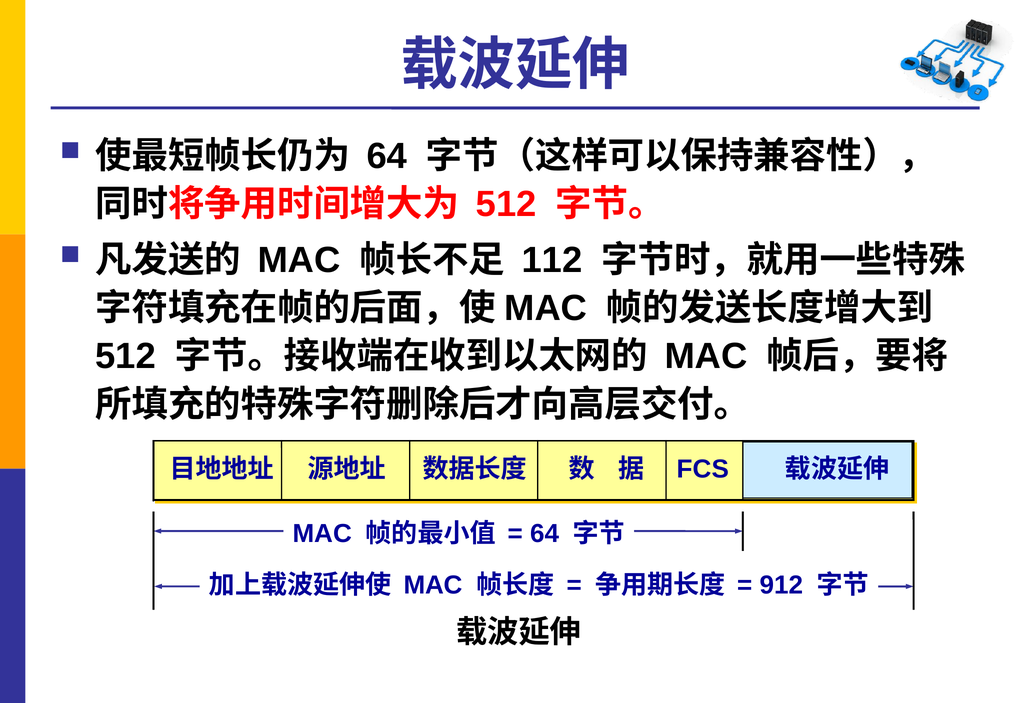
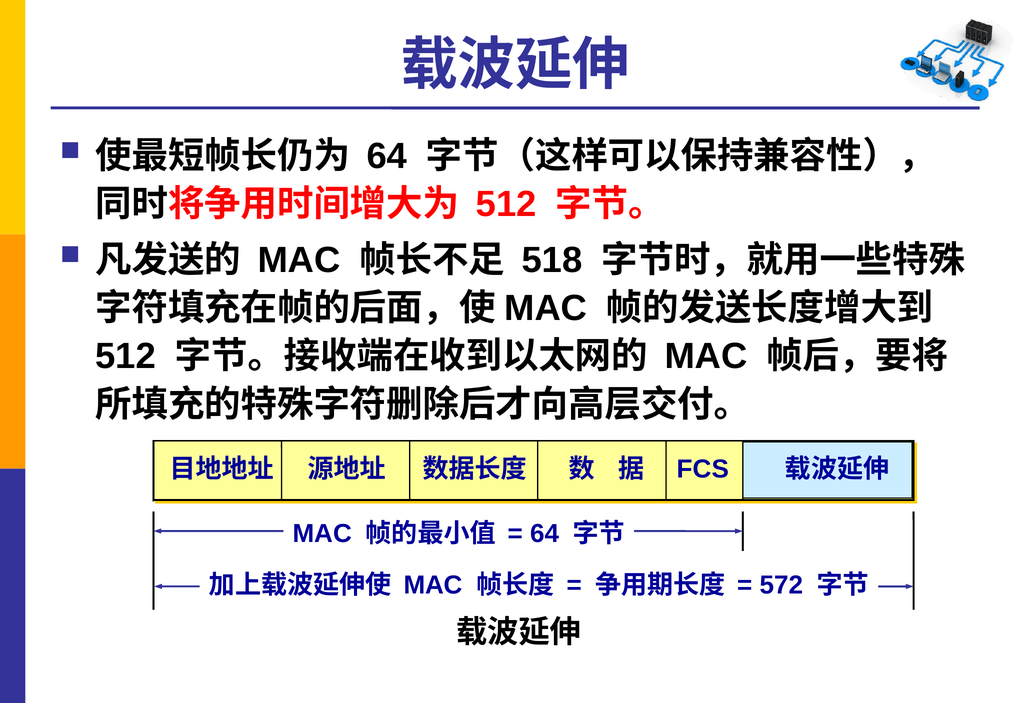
112: 112 -> 518
912: 912 -> 572
